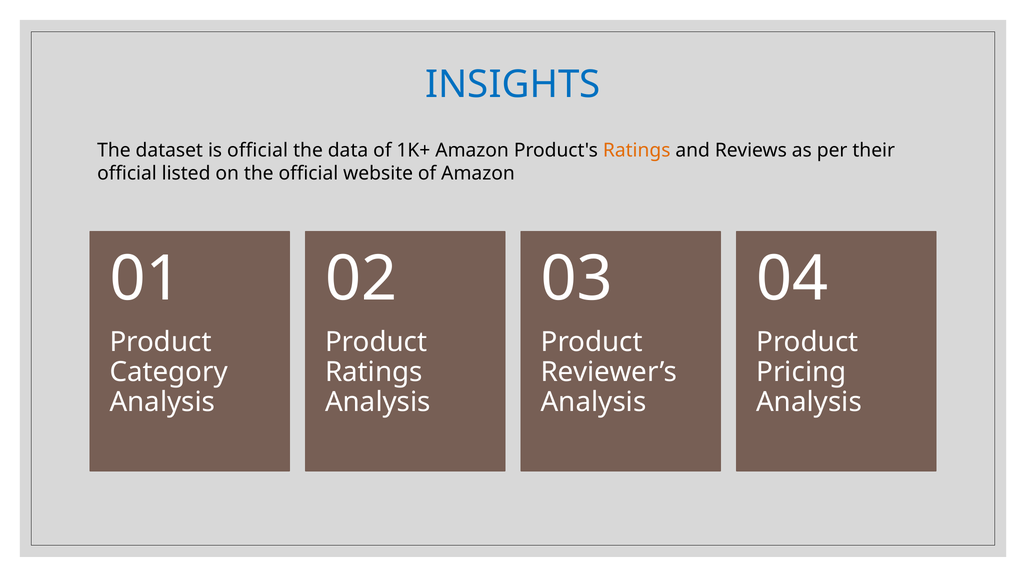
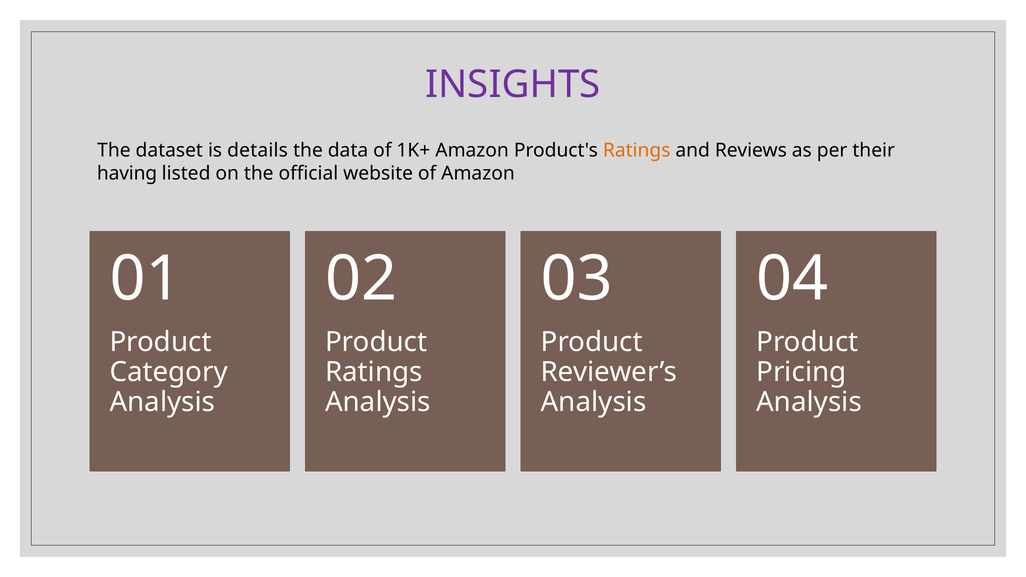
INSIGHTS colour: blue -> purple
is official: official -> details
official at (127, 173): official -> having
